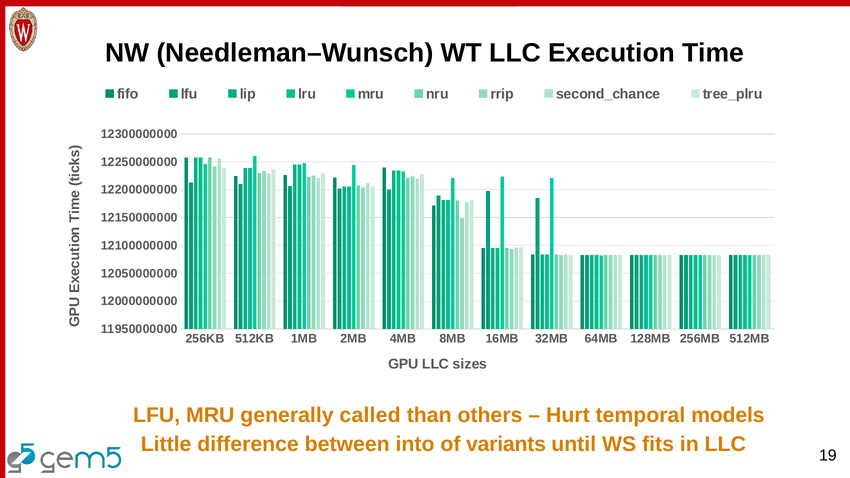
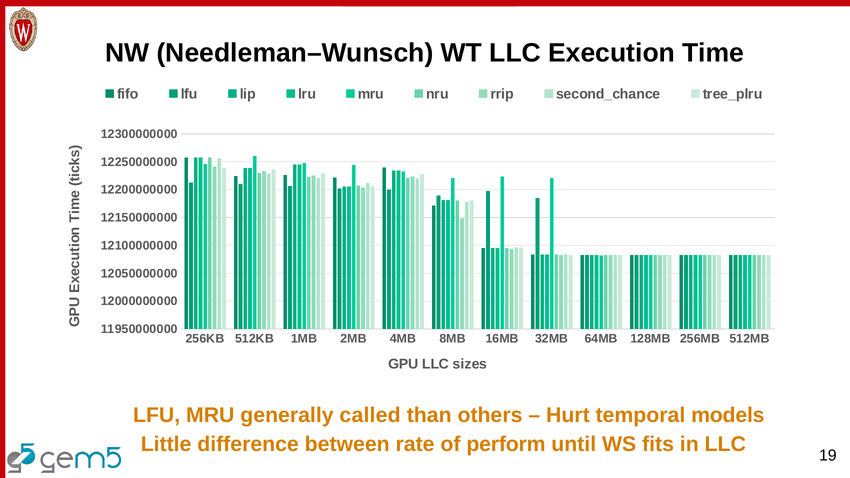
into: into -> rate
variants: variants -> perform
